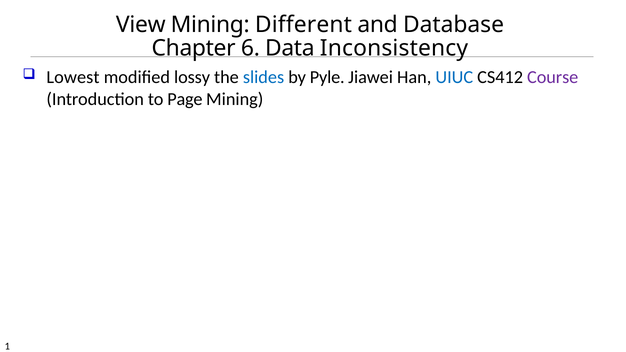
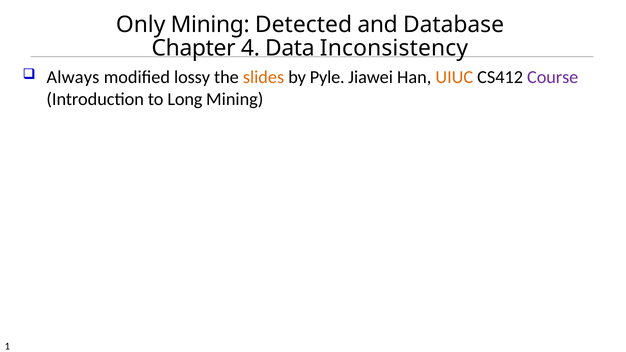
View: View -> Only
Different: Different -> Detected
6: 6 -> 4
Lowest: Lowest -> Always
slides colour: blue -> orange
UIUC colour: blue -> orange
Page: Page -> Long
